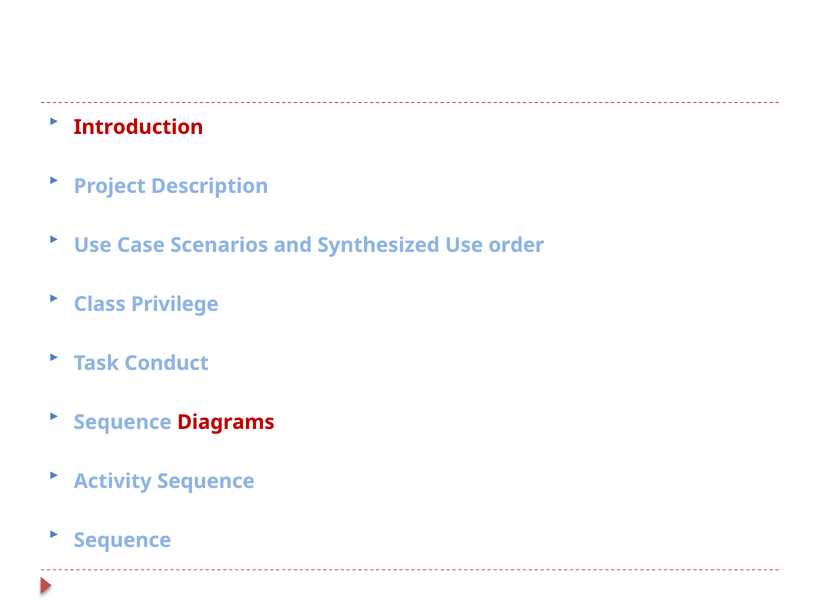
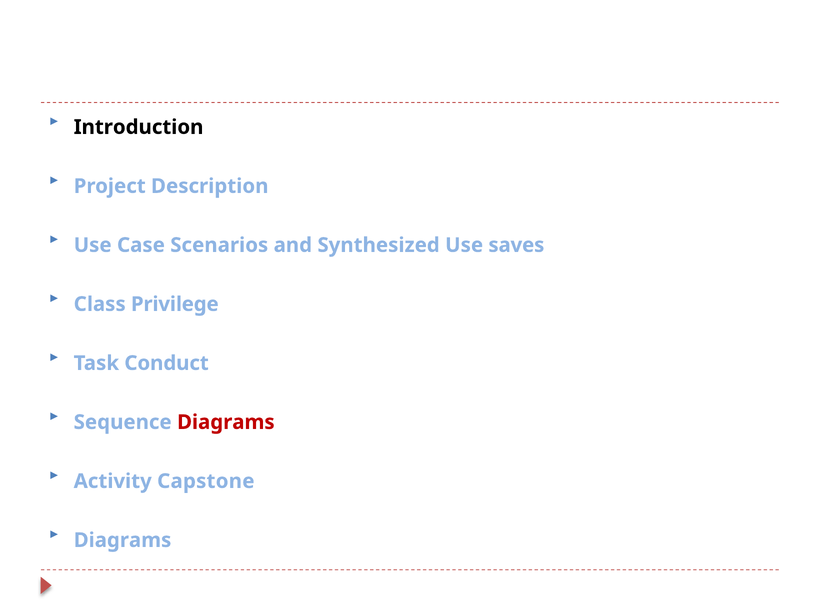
Introduction colour: red -> black
order: order -> saves
Activity Sequence: Sequence -> Capstone
Sequence at (123, 540): Sequence -> Diagrams
